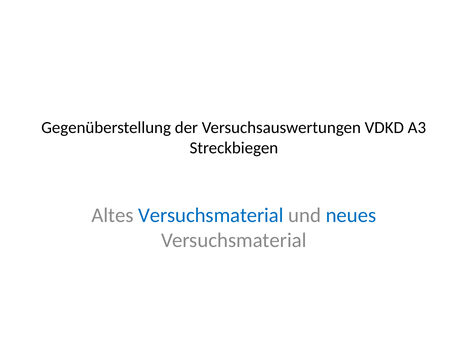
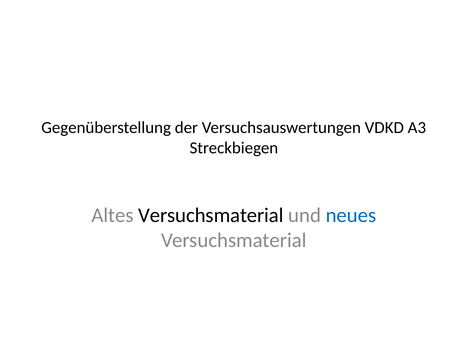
Versuchsmaterial at (211, 215) colour: blue -> black
